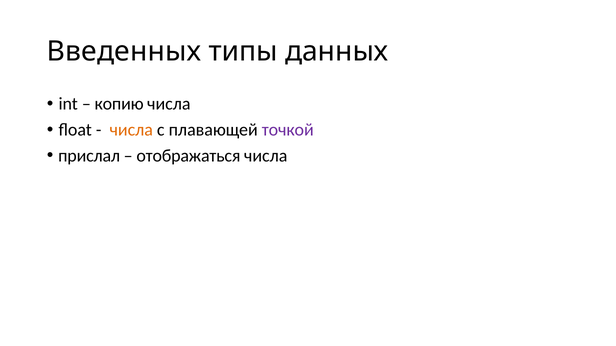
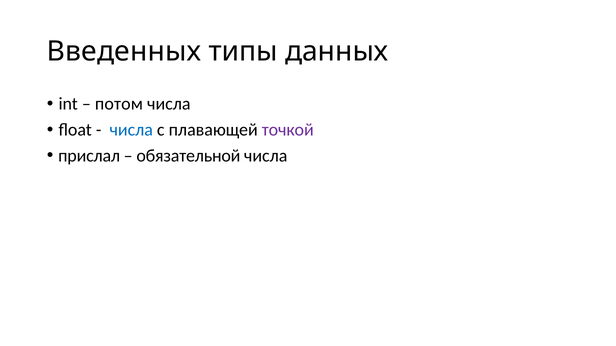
копию: копию -> потом
числа at (131, 130) colour: orange -> blue
отображаться: отображаться -> обязательной
